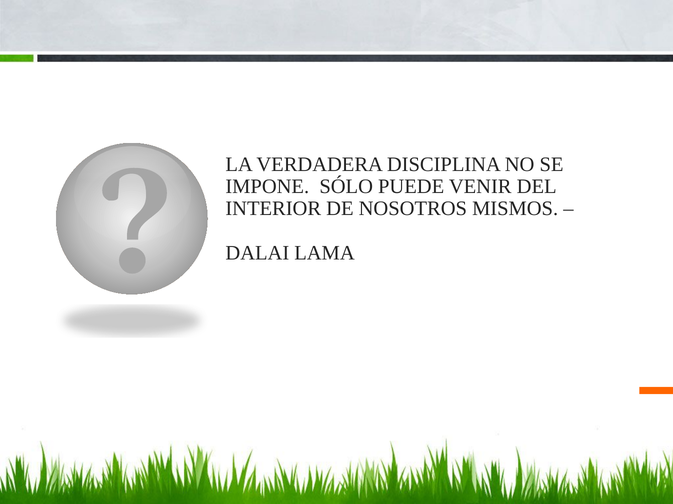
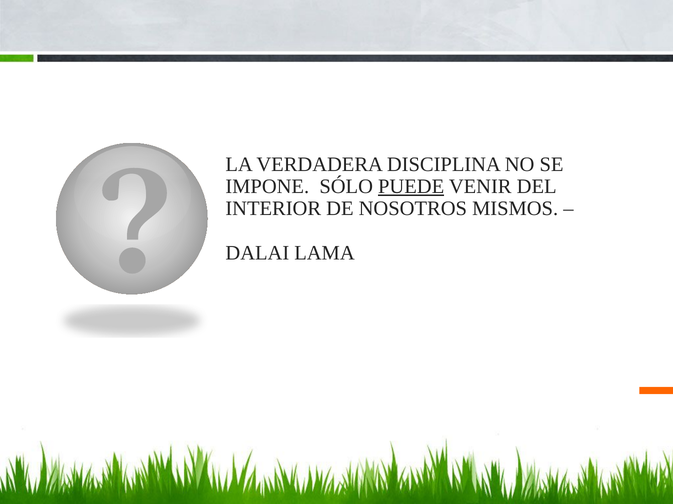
PUEDE underline: none -> present
